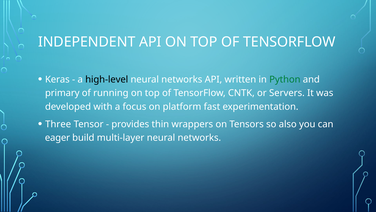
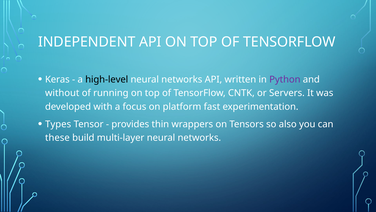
Python colour: green -> purple
primary: primary -> without
Three: Three -> Types
eager: eager -> these
